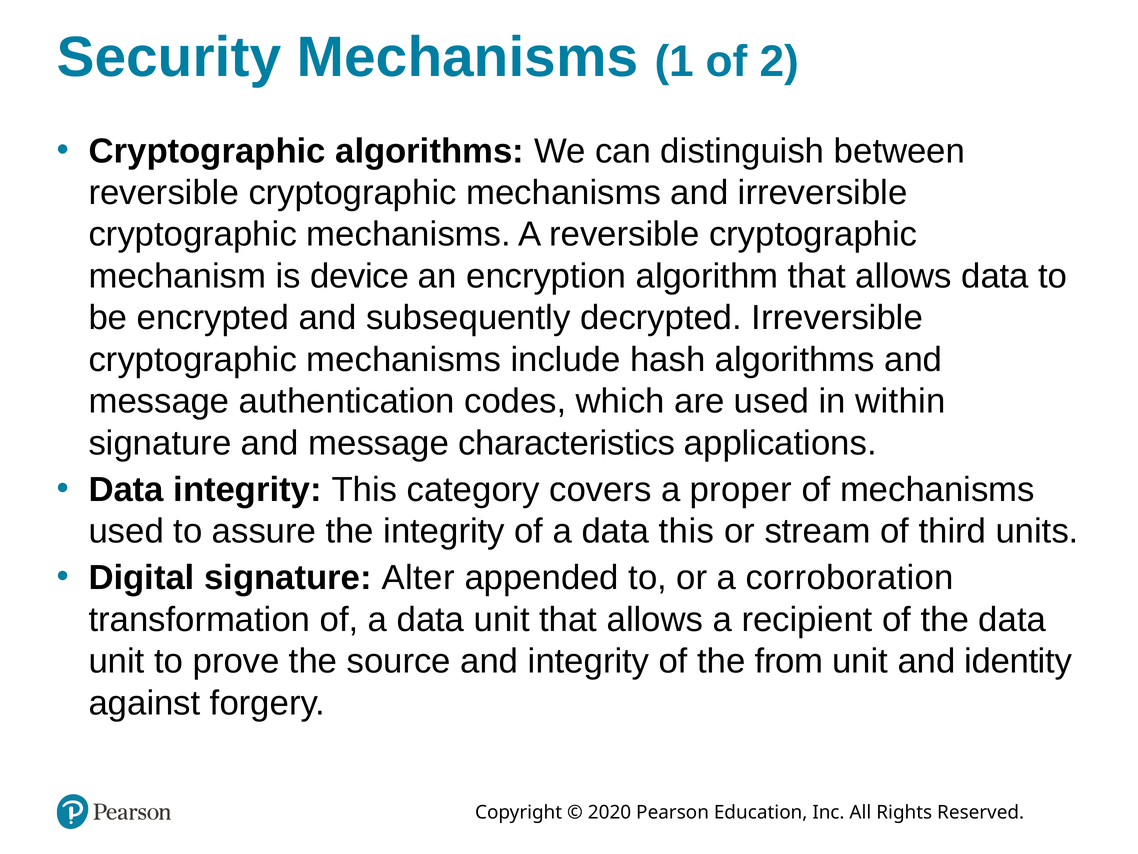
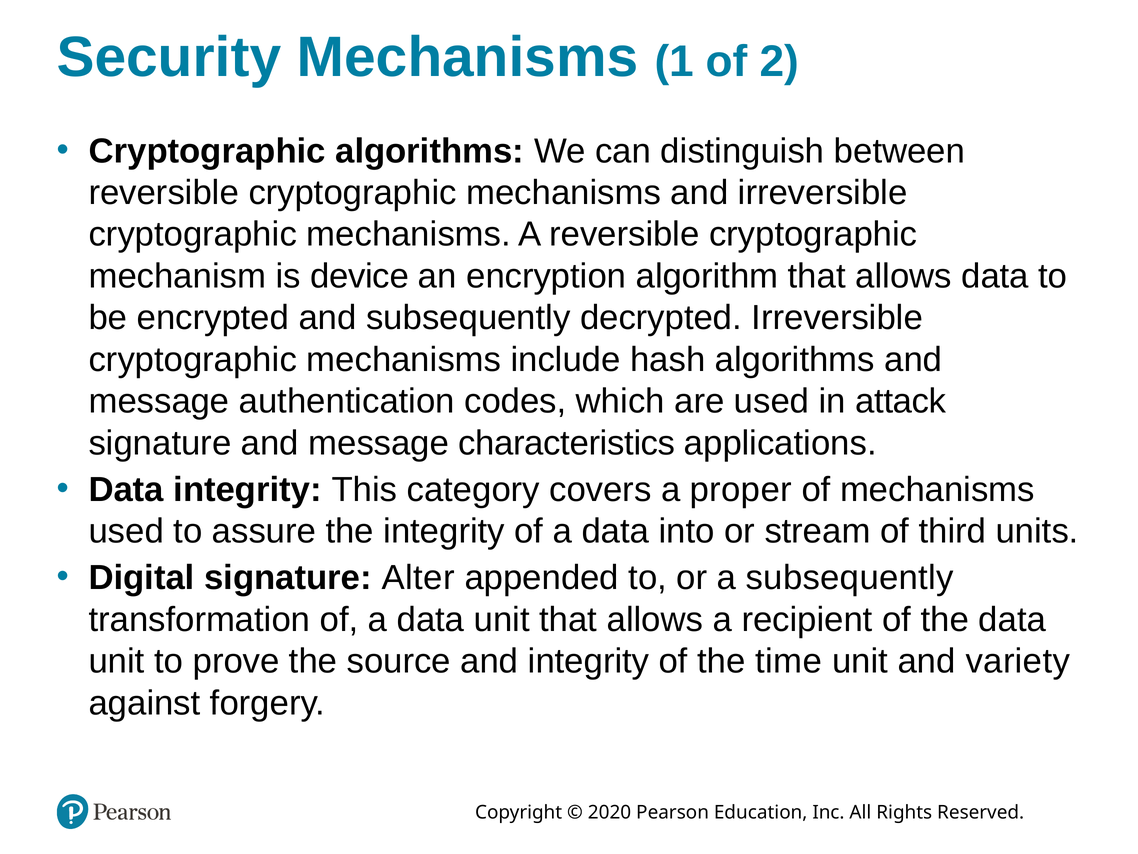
within: within -> attack
data this: this -> into
a corroboration: corroboration -> subsequently
from: from -> time
identity: identity -> variety
